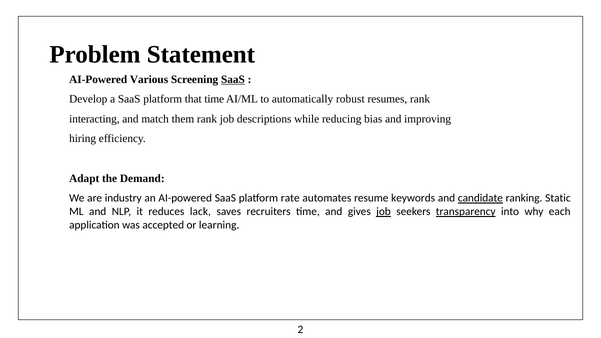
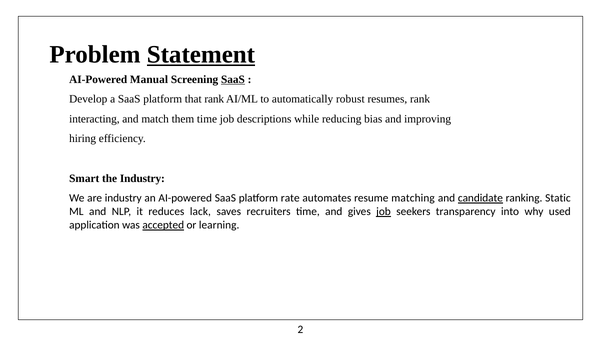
Statement underline: none -> present
Various: Various -> Manual
that time: time -> rank
them rank: rank -> time
Adapt: Adapt -> Smart
the Demand: Demand -> Industry
keywords: keywords -> matching
transparency underline: present -> none
each: each -> used
accepted underline: none -> present
